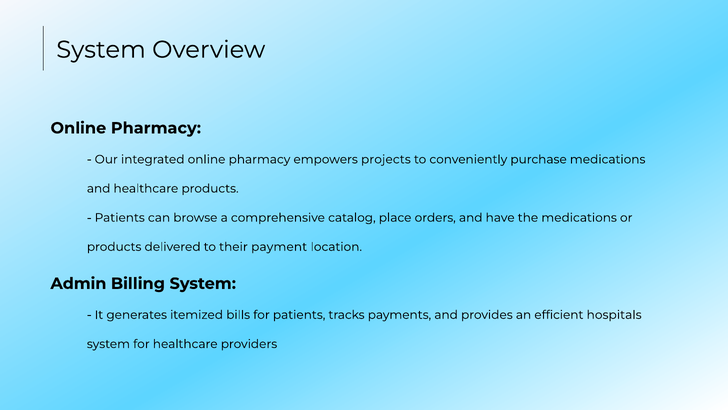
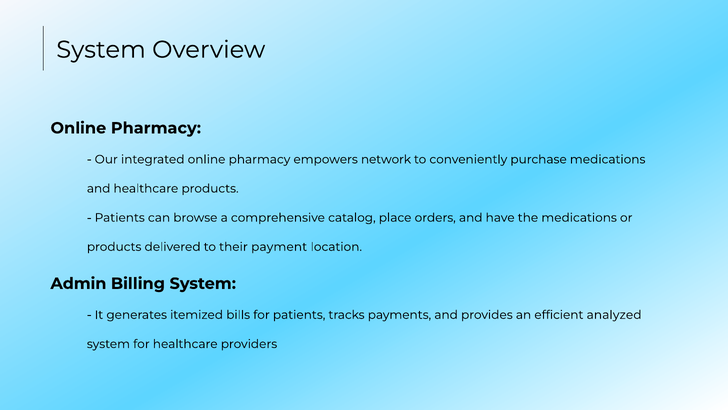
projects: projects -> network
hospitals: hospitals -> analyzed
